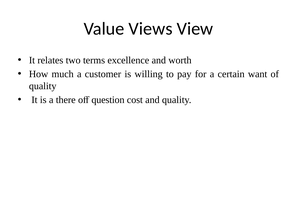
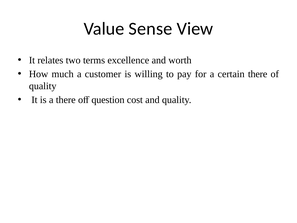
Views: Views -> Sense
certain want: want -> there
